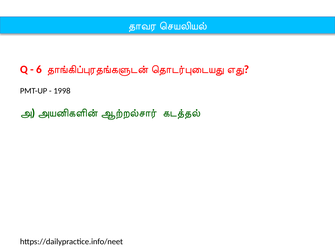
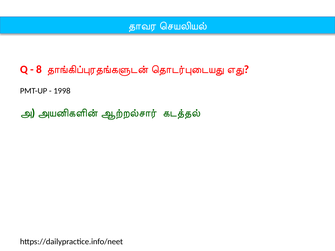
6: 6 -> 8
